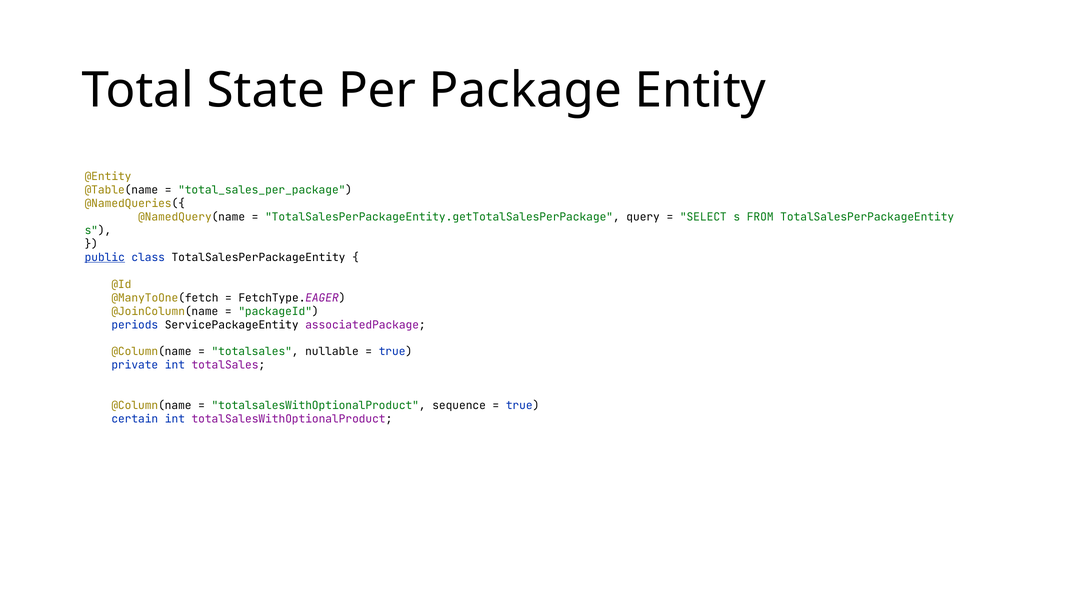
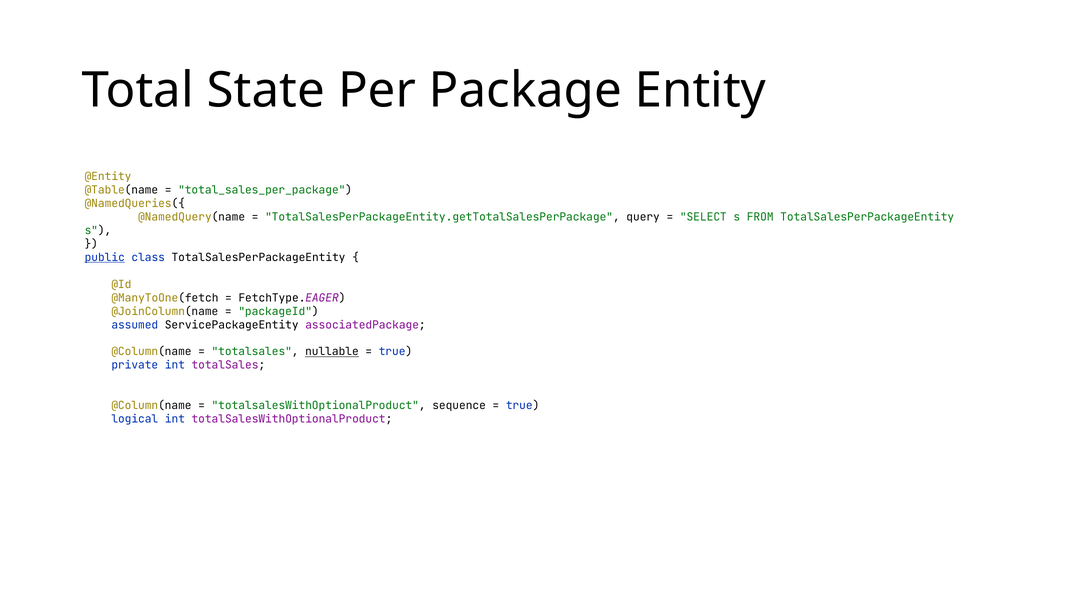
periods: periods -> assumed
nullable underline: none -> present
certain: certain -> logical
